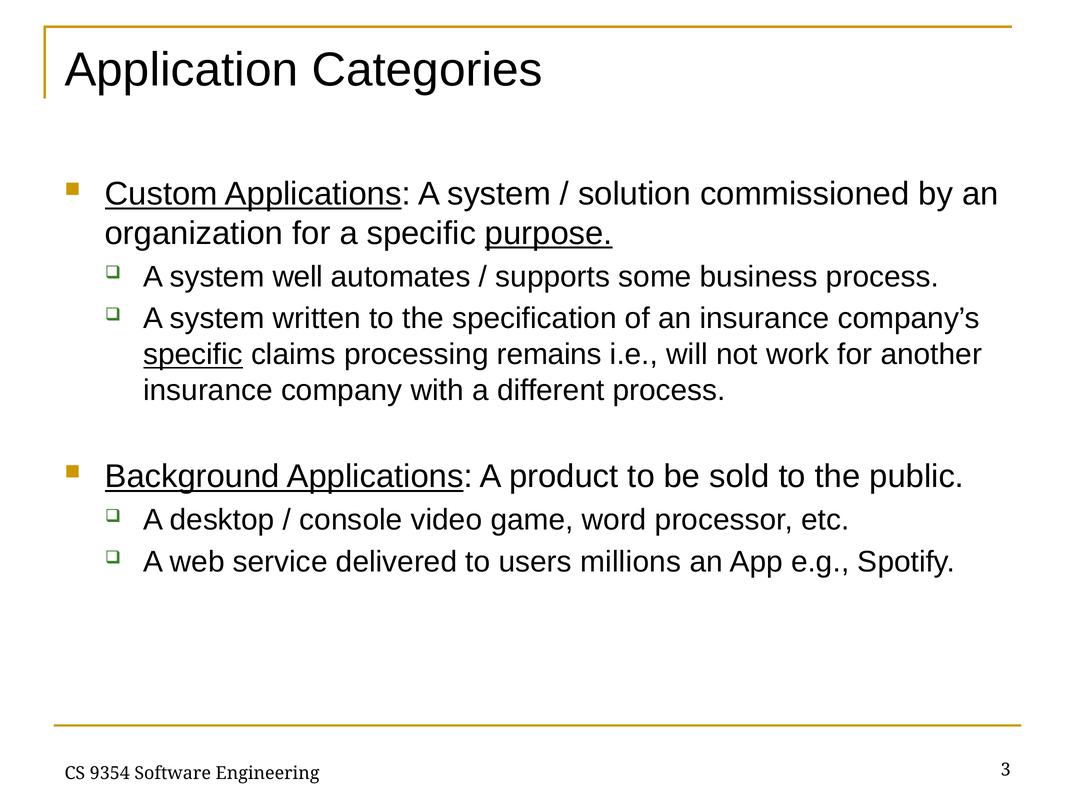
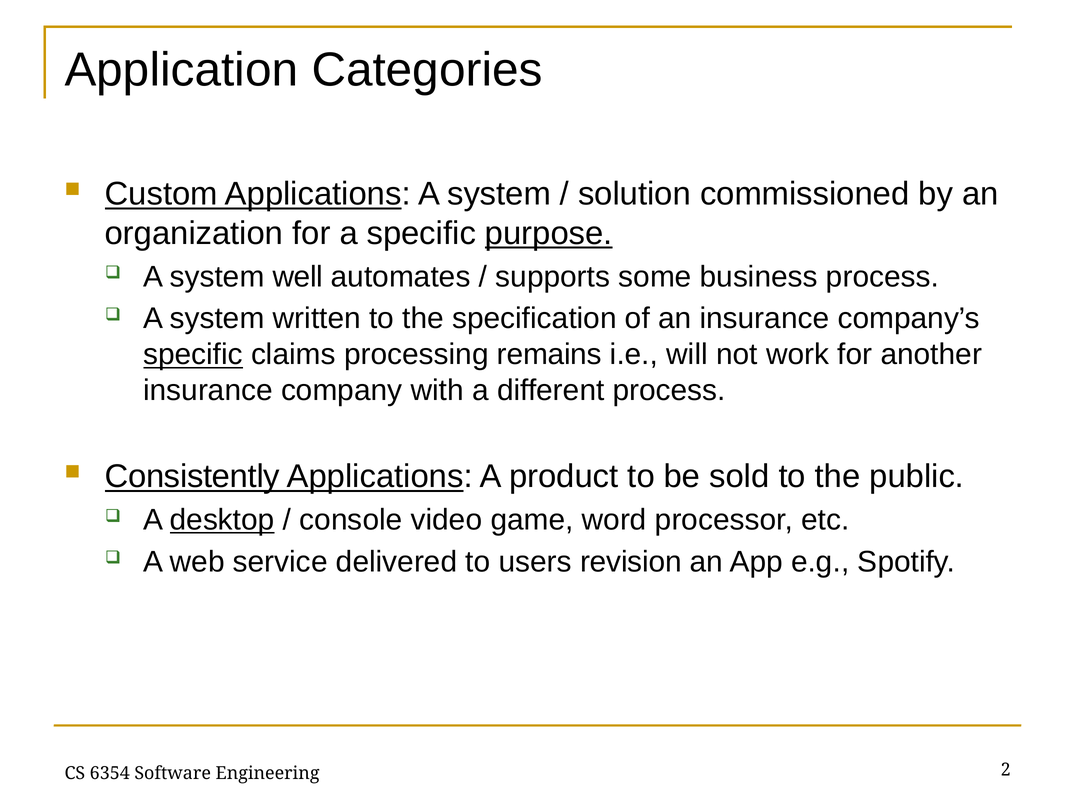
Background: Background -> Consistently
desktop underline: none -> present
millions: millions -> revision
9354: 9354 -> 6354
3: 3 -> 2
